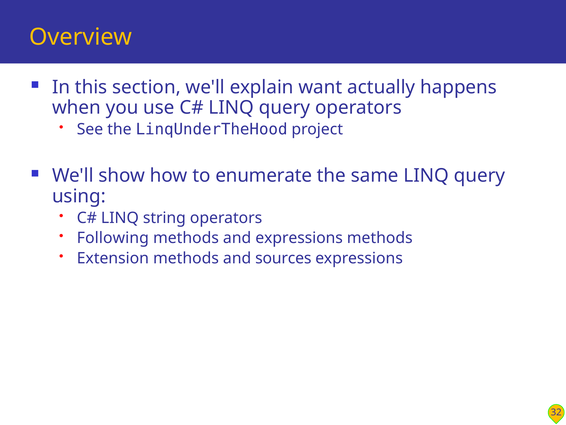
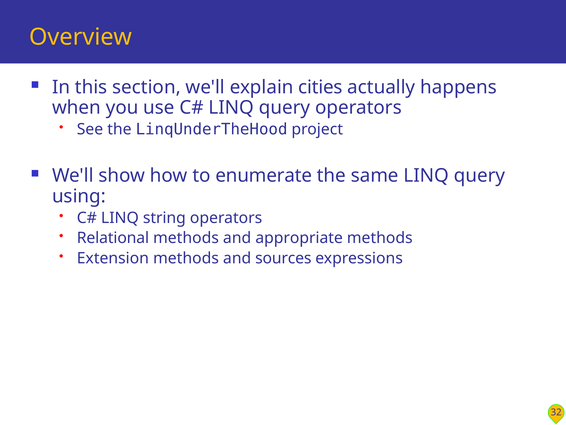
want: want -> cities
Following: Following -> Relational
and expressions: expressions -> appropriate
